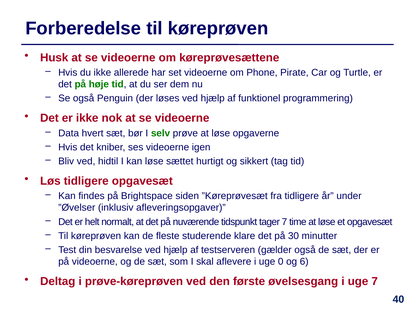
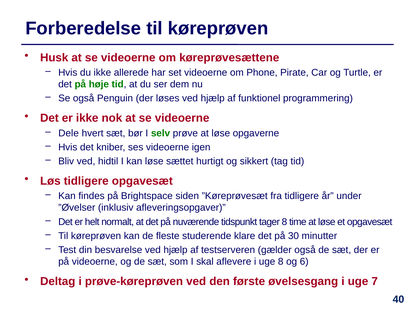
Data: Data -> Dele
tager 7: 7 -> 8
uge 0: 0 -> 8
